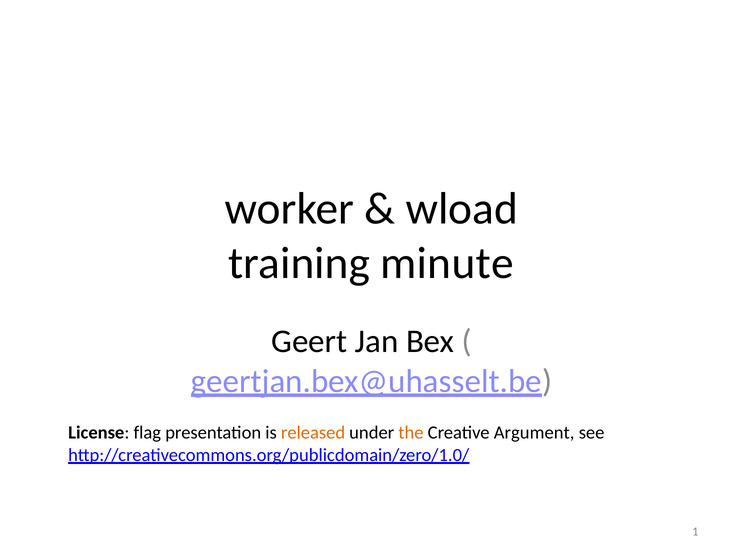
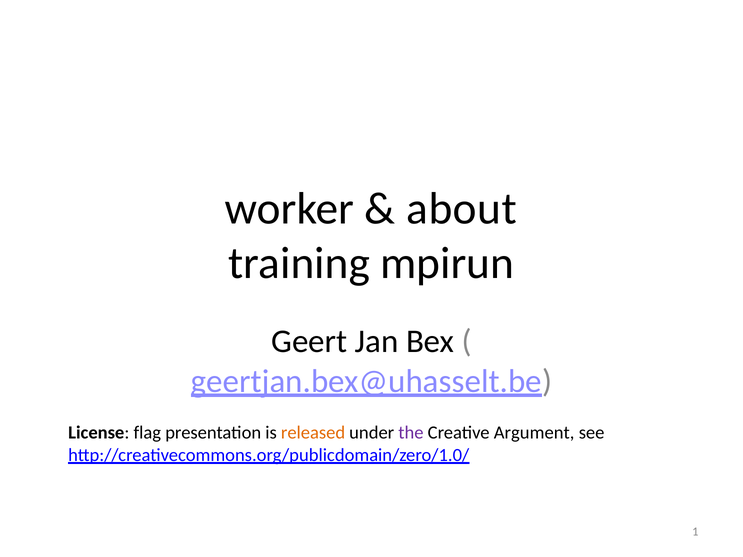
wload: wload -> about
minute: minute -> mpirun
the colour: orange -> purple
